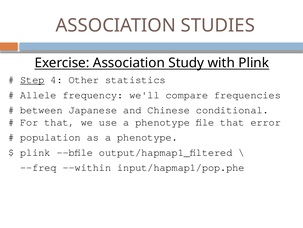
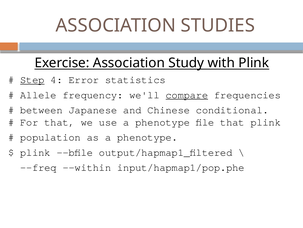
Other: Other -> Error
compare underline: none -> present
that error: error -> plink
